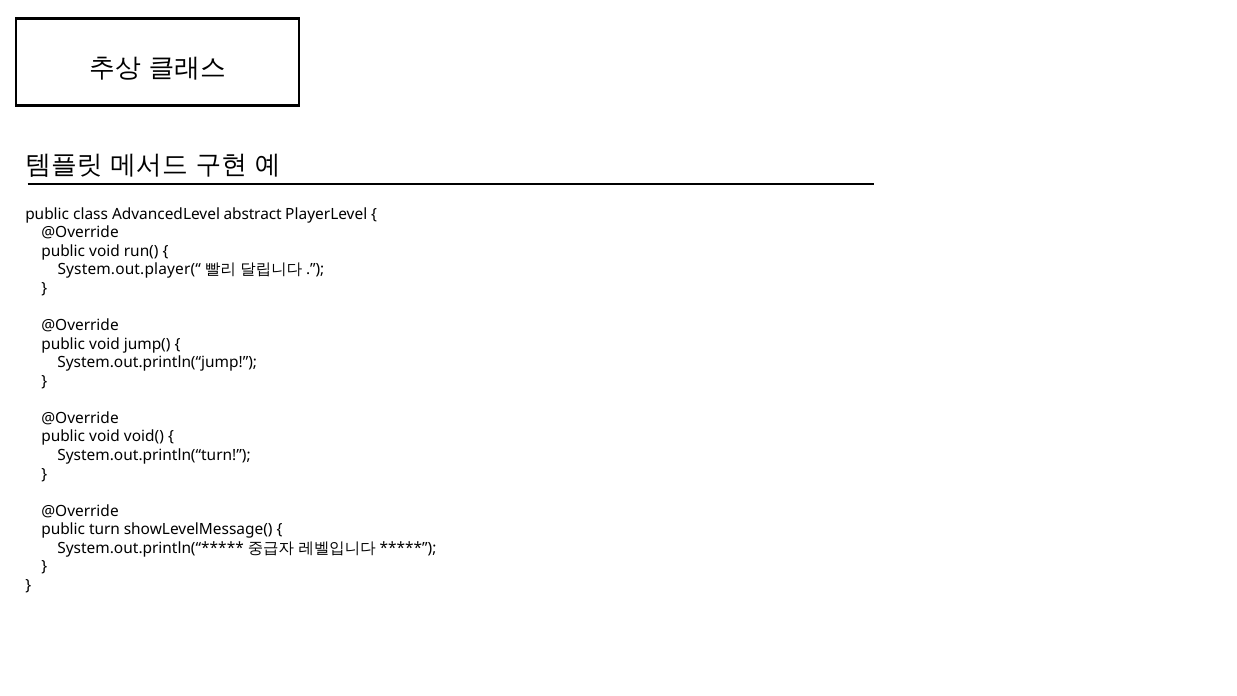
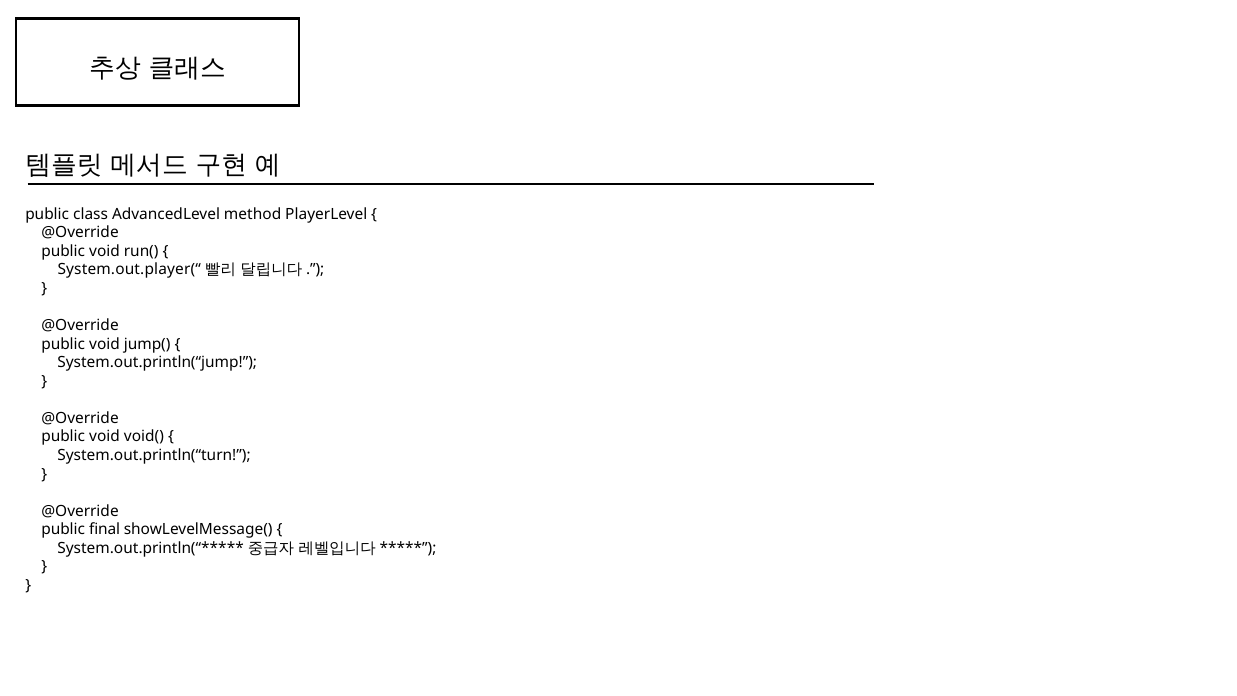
abstract: abstract -> method
turn: turn -> final
